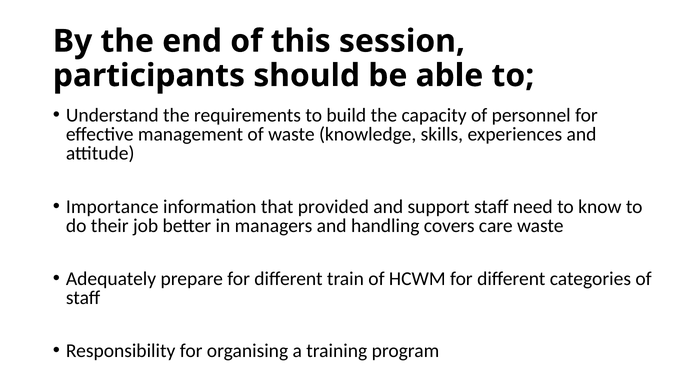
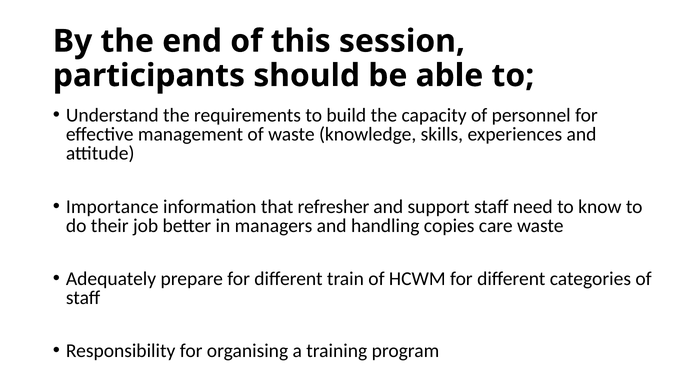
provided: provided -> refresher
covers: covers -> copies
